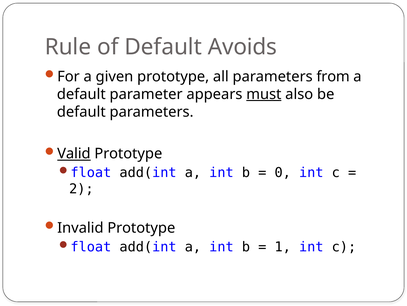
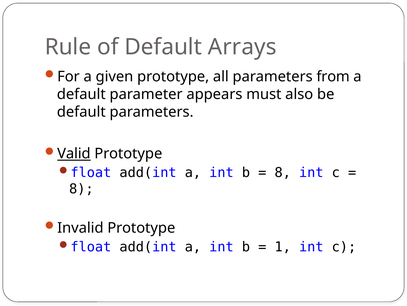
Avoids: Avoids -> Arrays
must underline: present -> none
0 at (283, 172): 0 -> 8
2 at (81, 189): 2 -> 8
